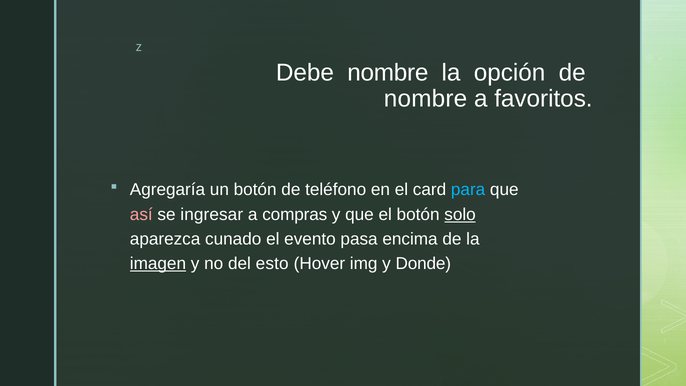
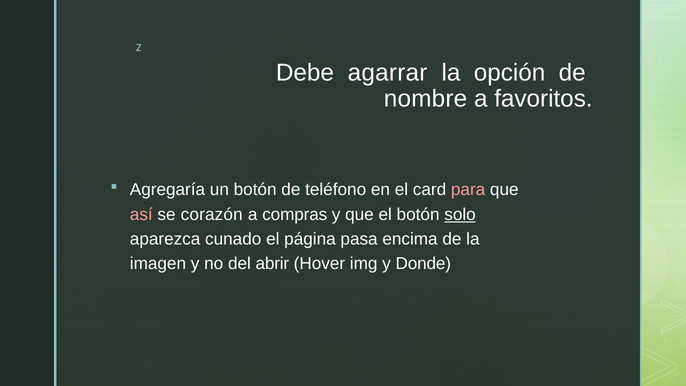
Debe nombre: nombre -> agarrar
para colour: light blue -> pink
ingresar: ingresar -> corazón
evento: evento -> página
imagen underline: present -> none
esto: esto -> abrir
